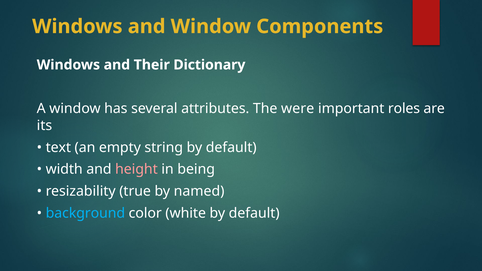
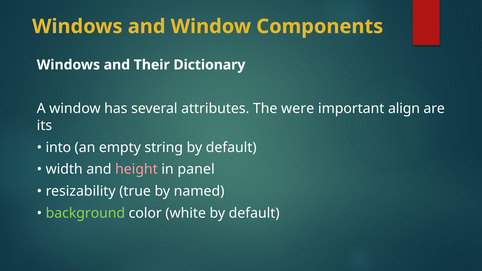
roles: roles -> align
text: text -> into
being: being -> panel
background colour: light blue -> light green
